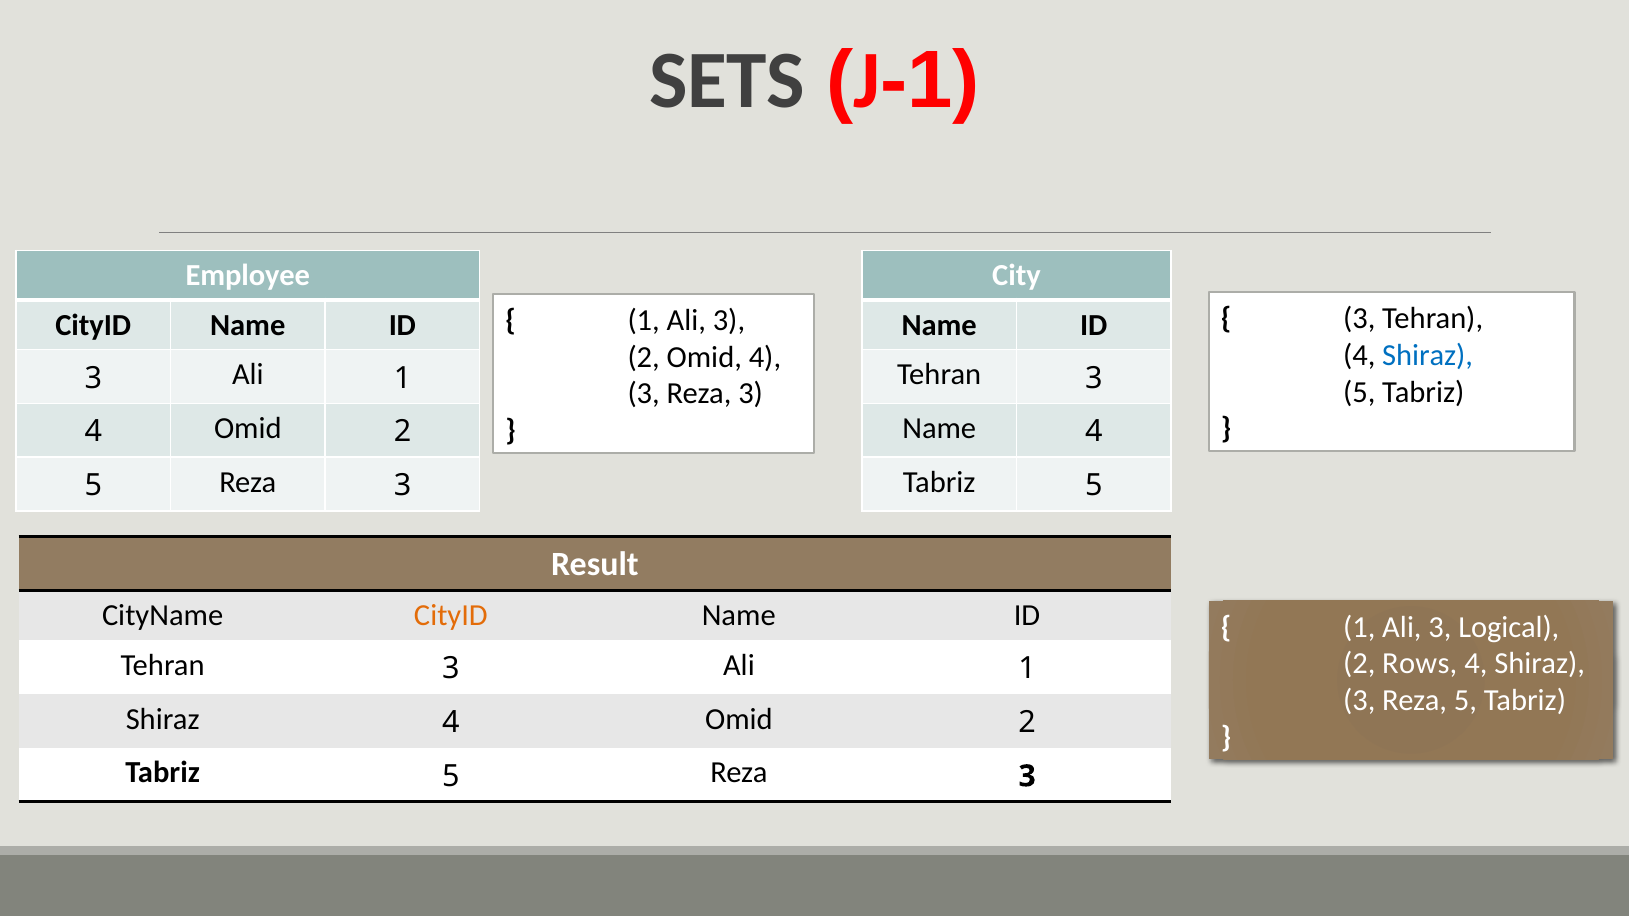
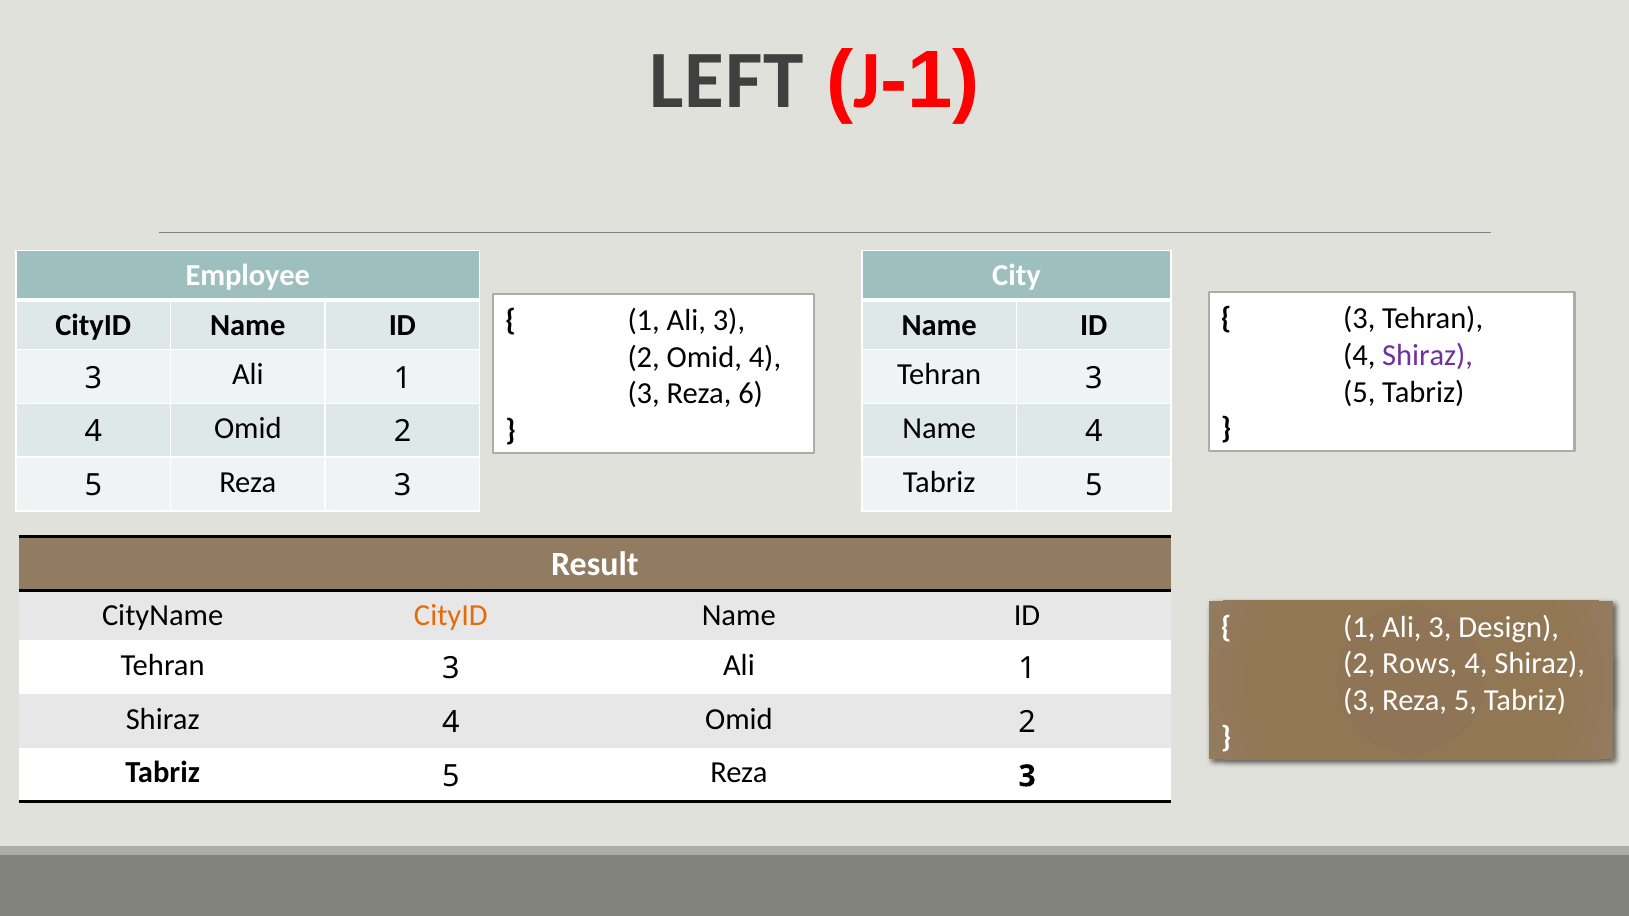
SETS: SETS -> LEFT
Shiraz at (1428, 356) colour: blue -> purple
3 Reza 3: 3 -> 6
Logical: Logical -> Design
